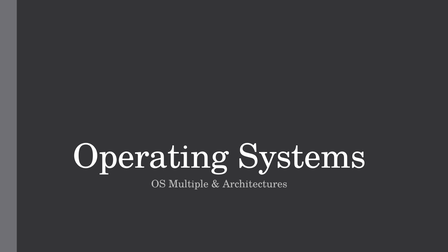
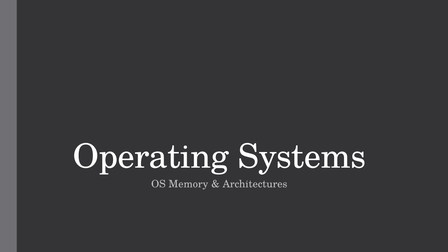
Multiple: Multiple -> Memory
